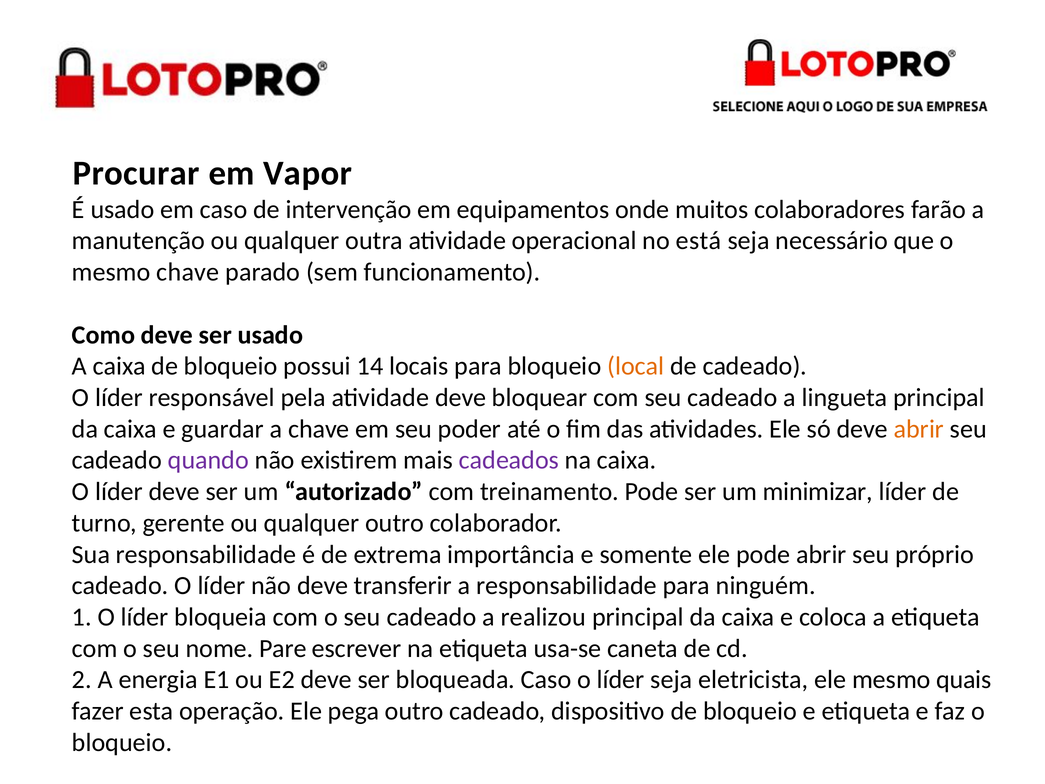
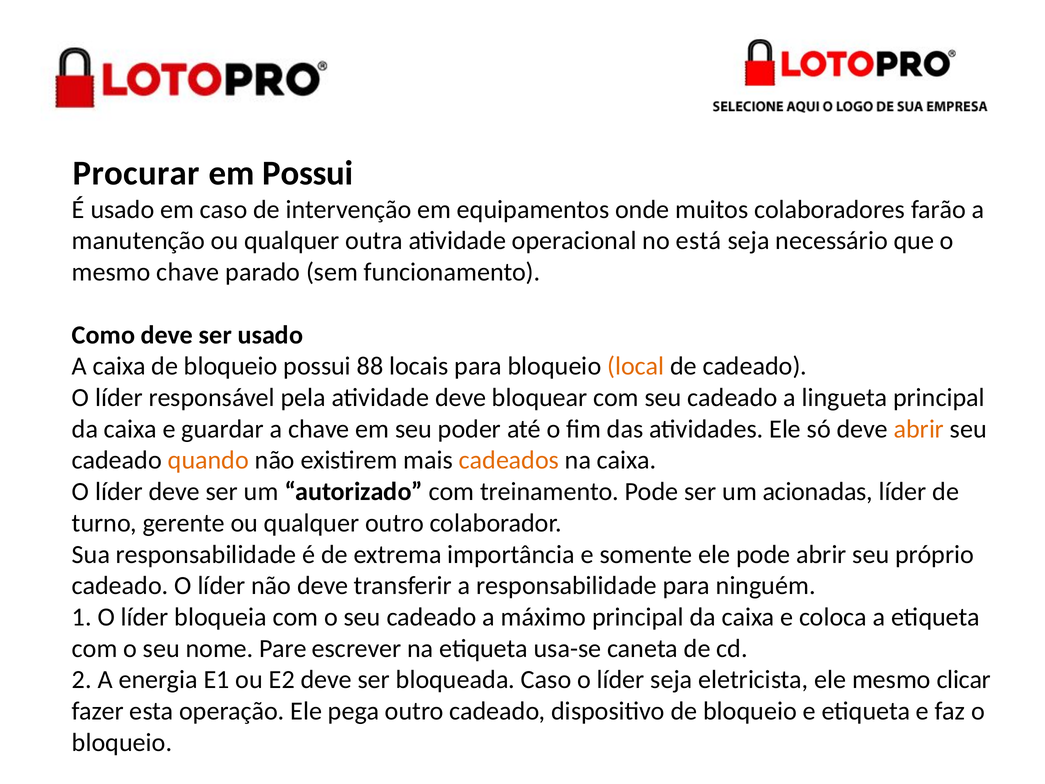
em Vapor: Vapor -> Possui
14: 14 -> 88
quando colour: purple -> orange
cadeados colour: purple -> orange
minimizar: minimizar -> acionadas
realizou: realizou -> máximo
quais: quais -> clicar
